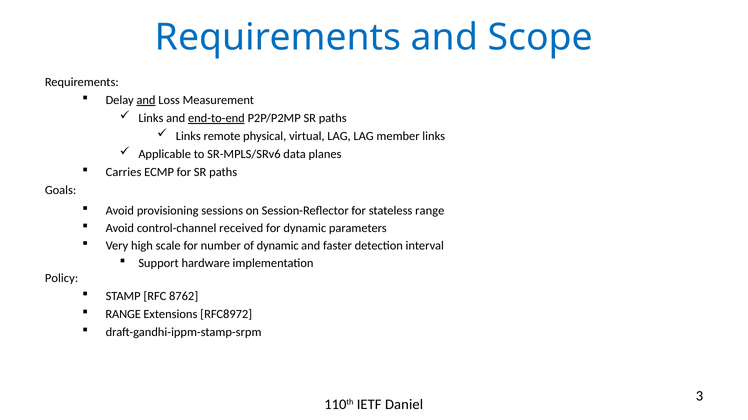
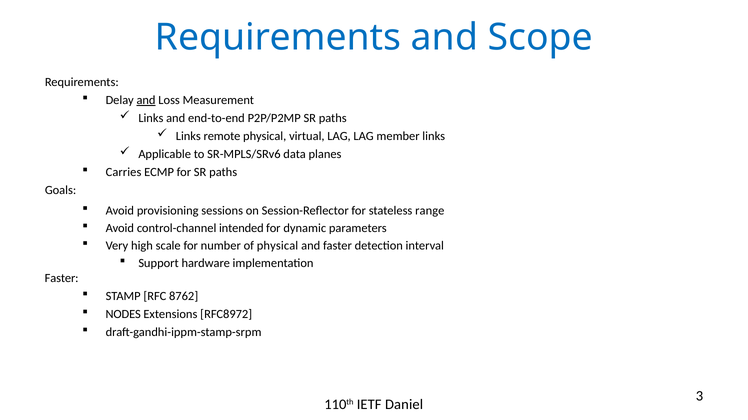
end-to-end underline: present -> none
received: received -> intended
of dynamic: dynamic -> physical
Policy at (62, 279): Policy -> Faster
RANGE at (123, 315): RANGE -> NODES
